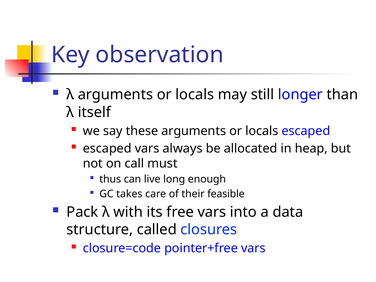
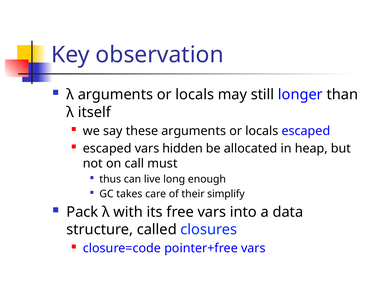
always: always -> hidden
feasible: feasible -> simplify
